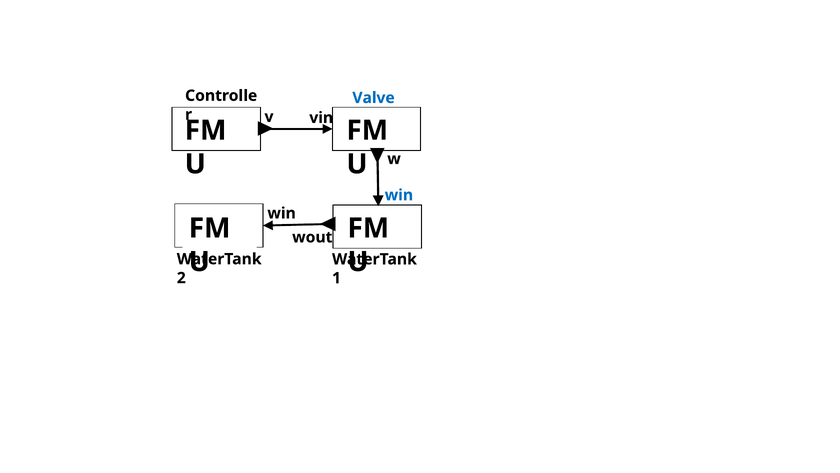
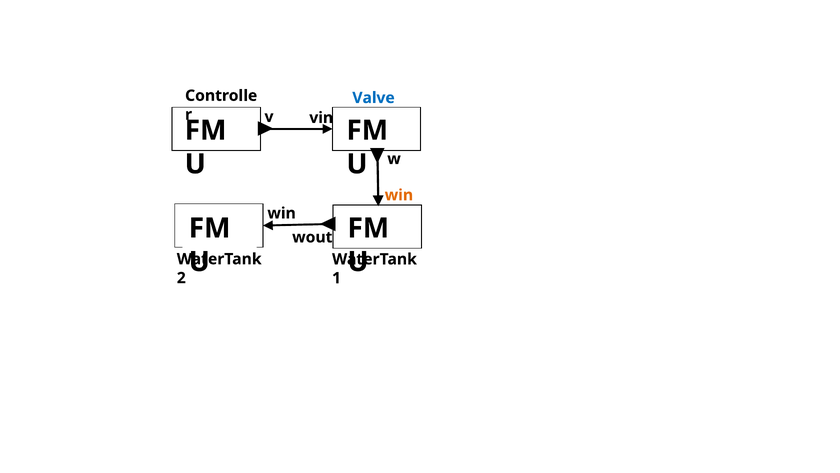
win at (399, 195) colour: blue -> orange
